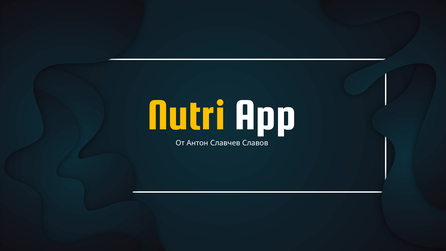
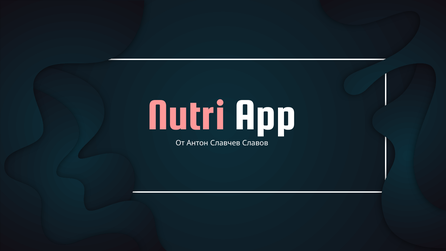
Nutri colour: yellow -> pink
